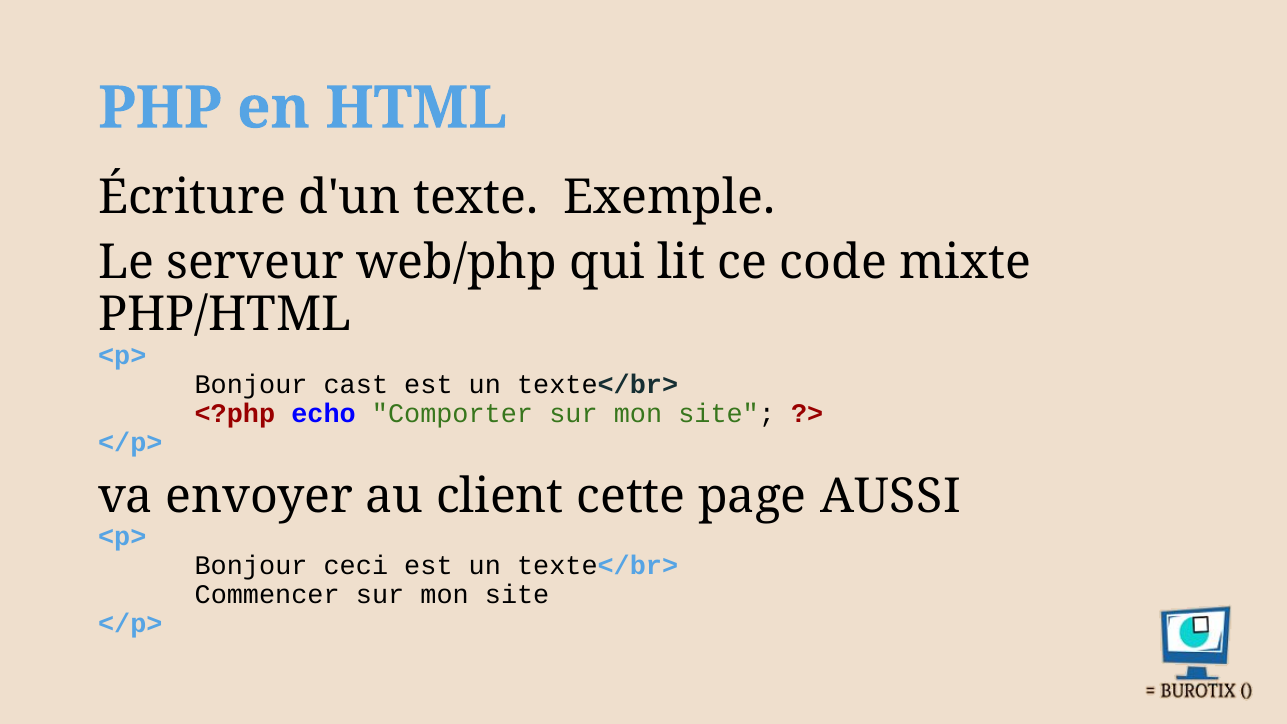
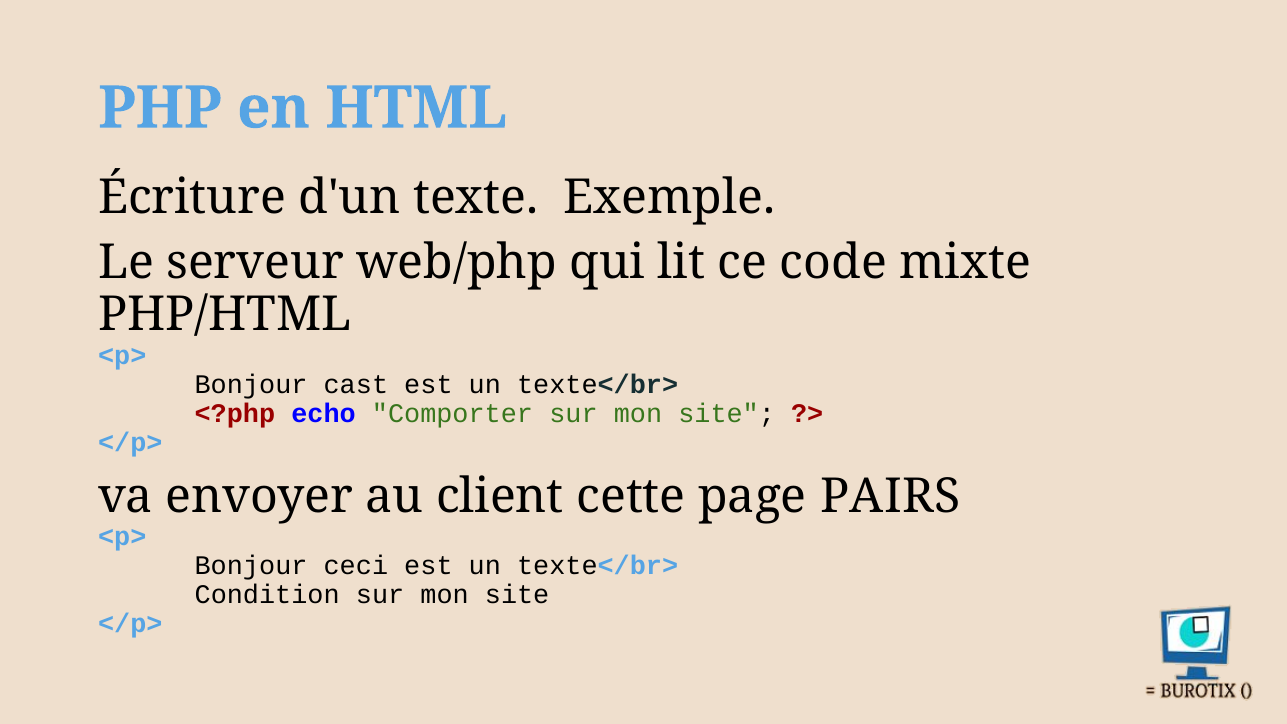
AUSSI: AUSSI -> PAIRS
Commencer: Commencer -> Condition
